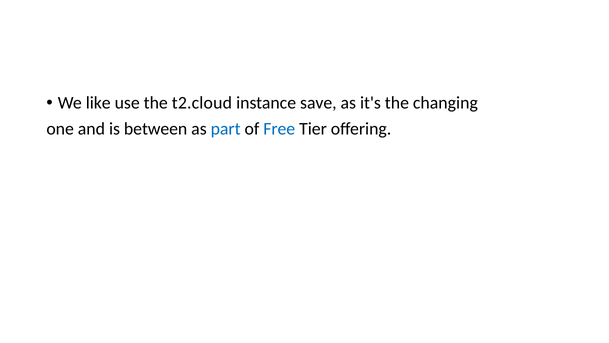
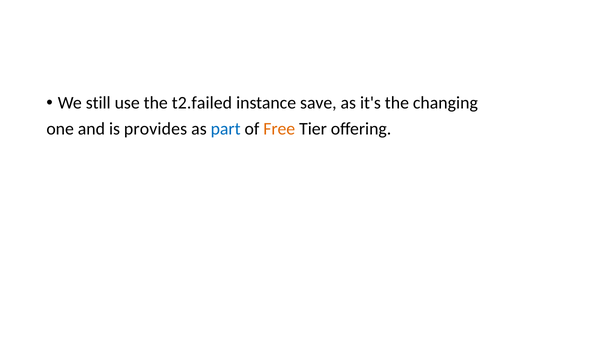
like: like -> still
t2.cloud: t2.cloud -> t2.failed
between: between -> provides
Free colour: blue -> orange
